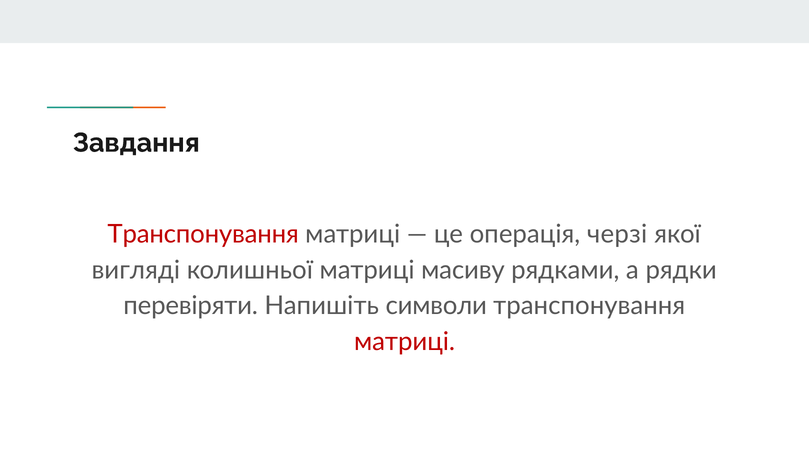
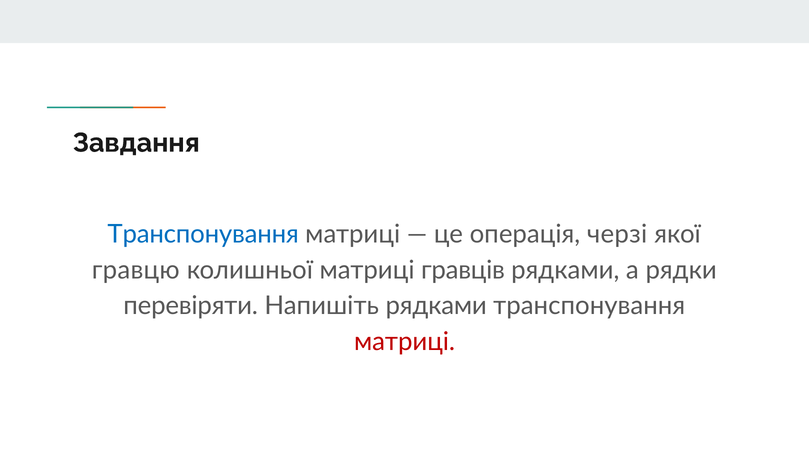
Транспонування at (203, 234) colour: red -> blue
вигляді: вигляді -> гравцю
масиву: масиву -> гравців
Напишіть символи: символи -> рядками
